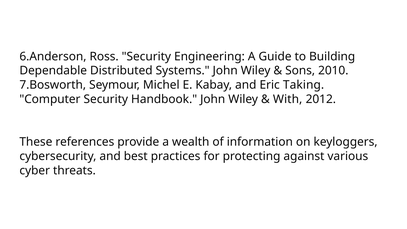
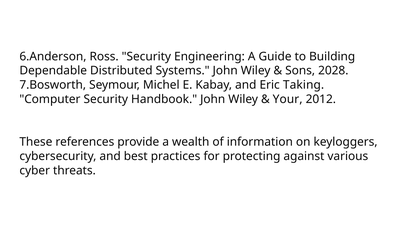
2010: 2010 -> 2028
With: With -> Your
